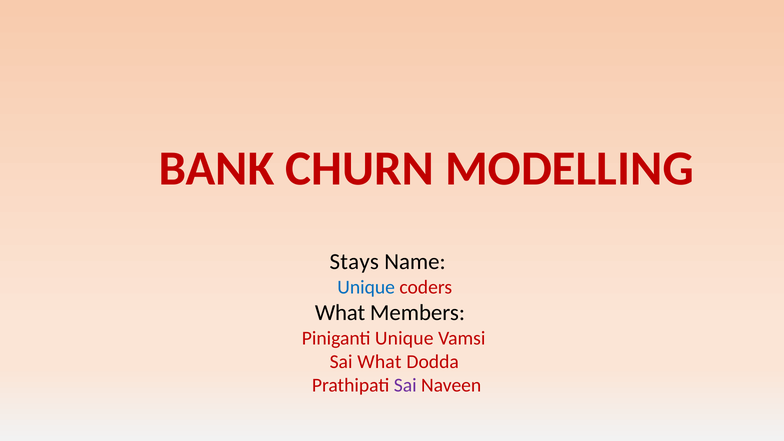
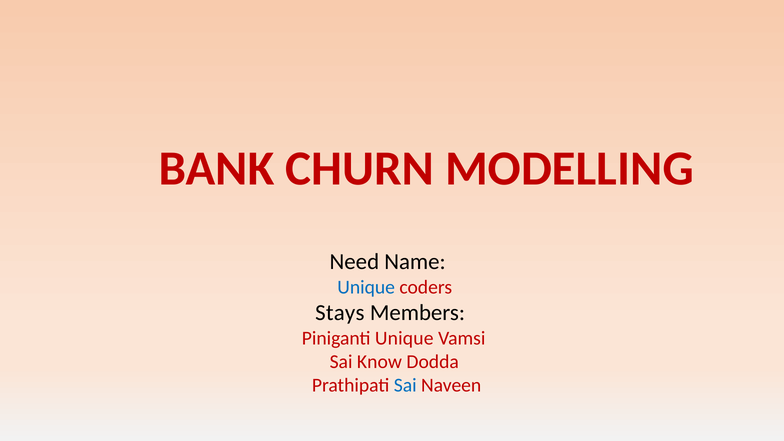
Stays: Stays -> Need
What at (340, 313): What -> Stays
Sai What: What -> Know
Sai at (405, 385) colour: purple -> blue
